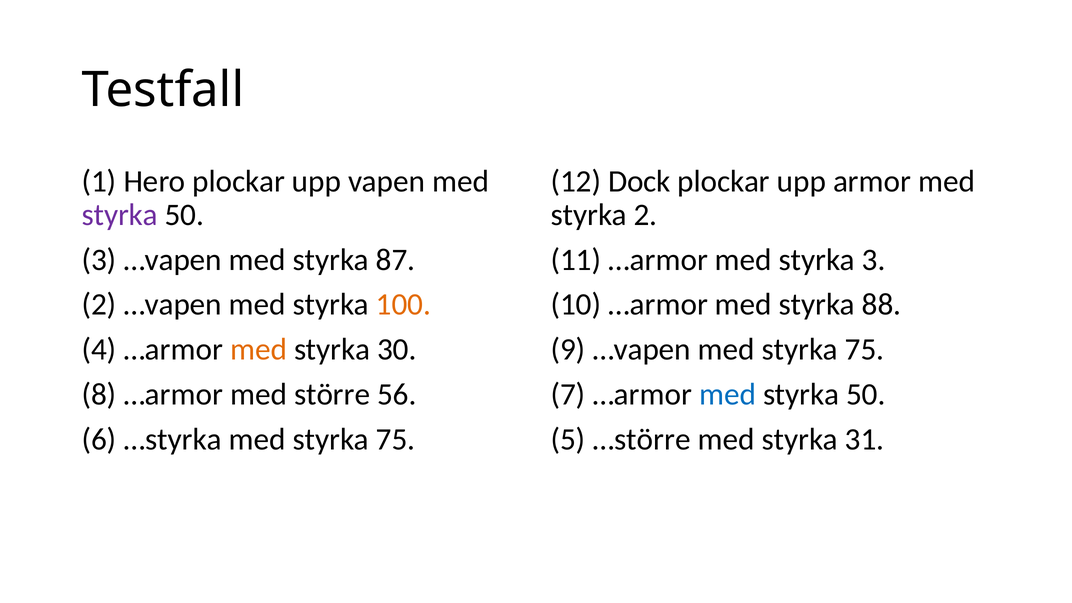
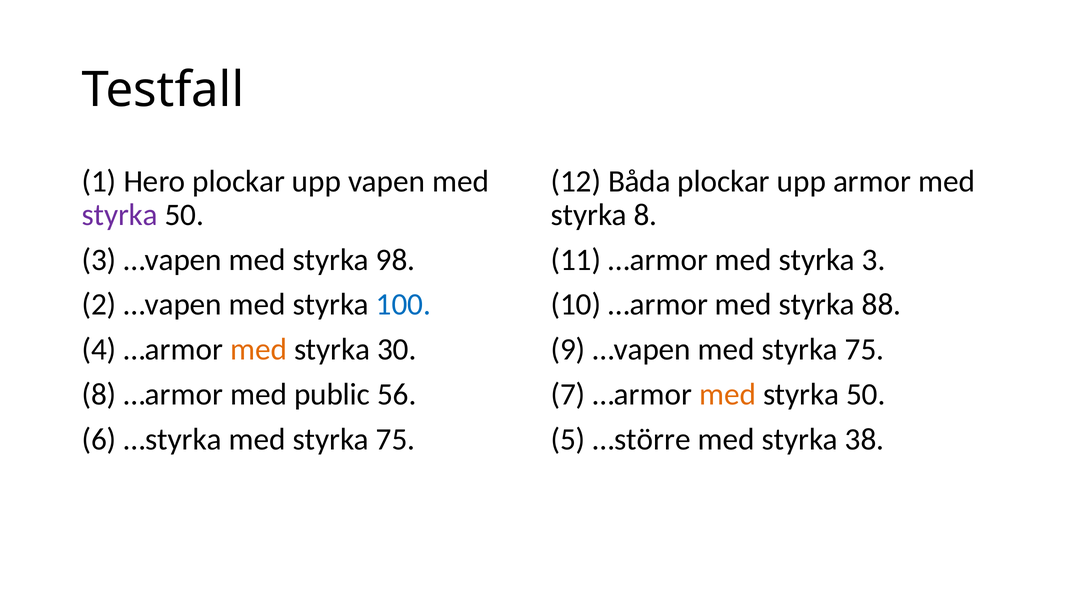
Dock: Dock -> Båda
styrka 2: 2 -> 8
87: 87 -> 98
100 colour: orange -> blue
större: större -> public
med at (728, 394) colour: blue -> orange
31: 31 -> 38
